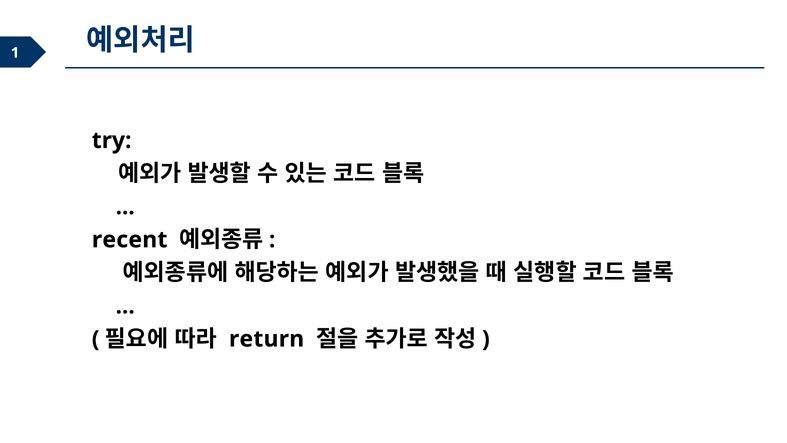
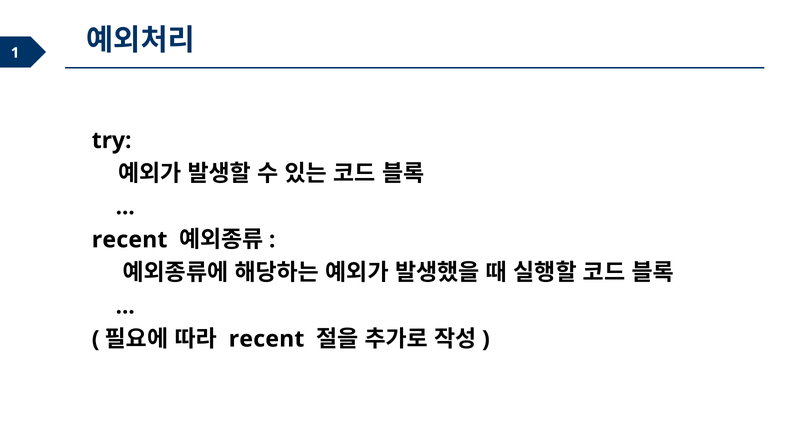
return at (267, 339): return -> recent
